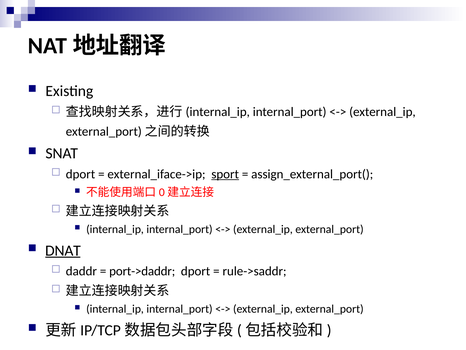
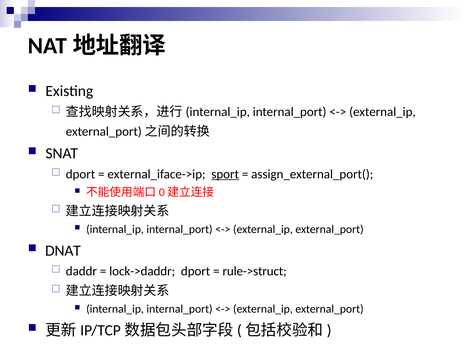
DNAT underline: present -> none
port->daddr: port->daddr -> lock->daddr
rule->saddr: rule->saddr -> rule->struct
